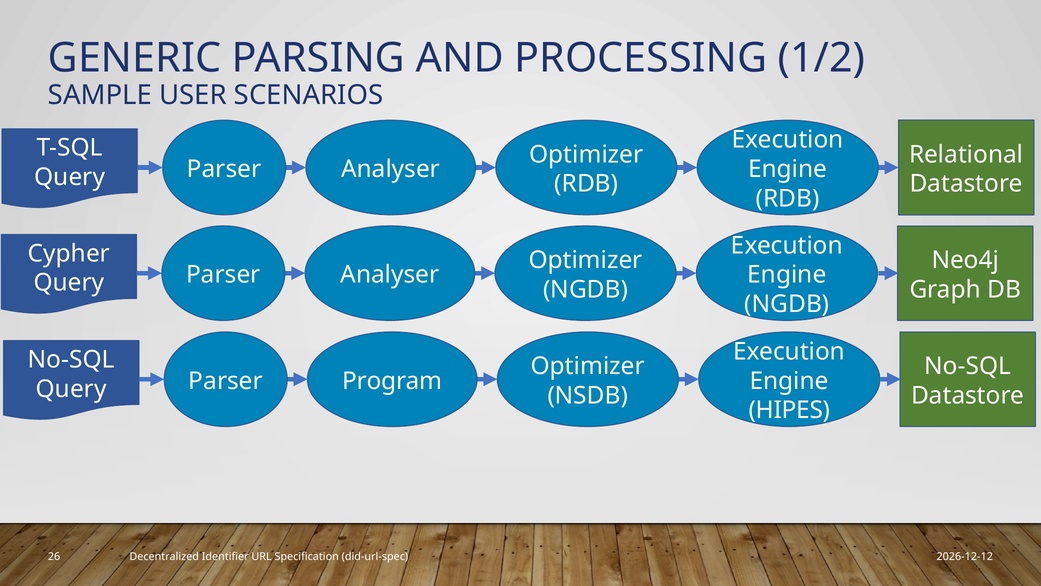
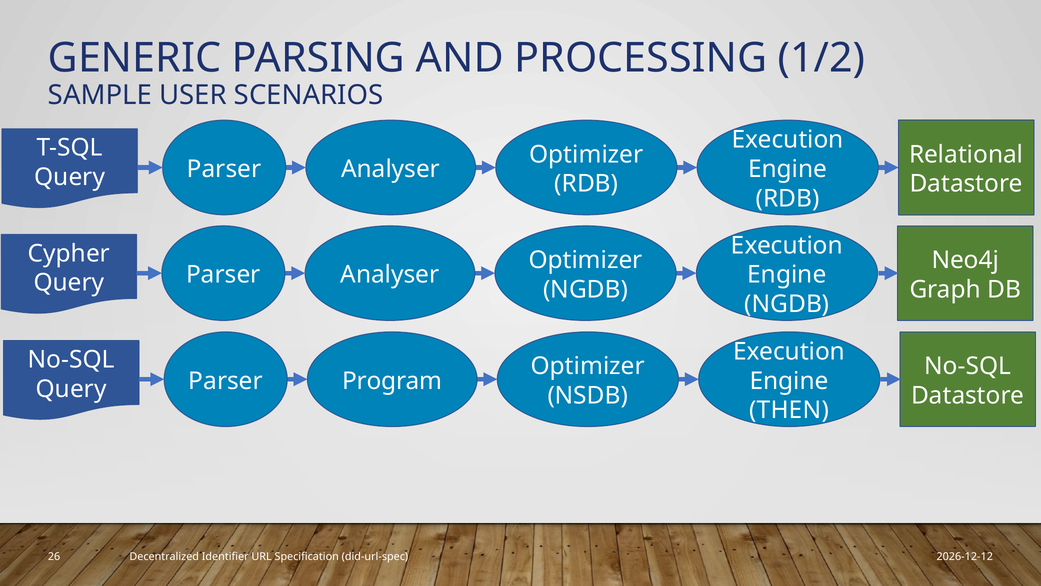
HIPES: HIPES -> THEN
